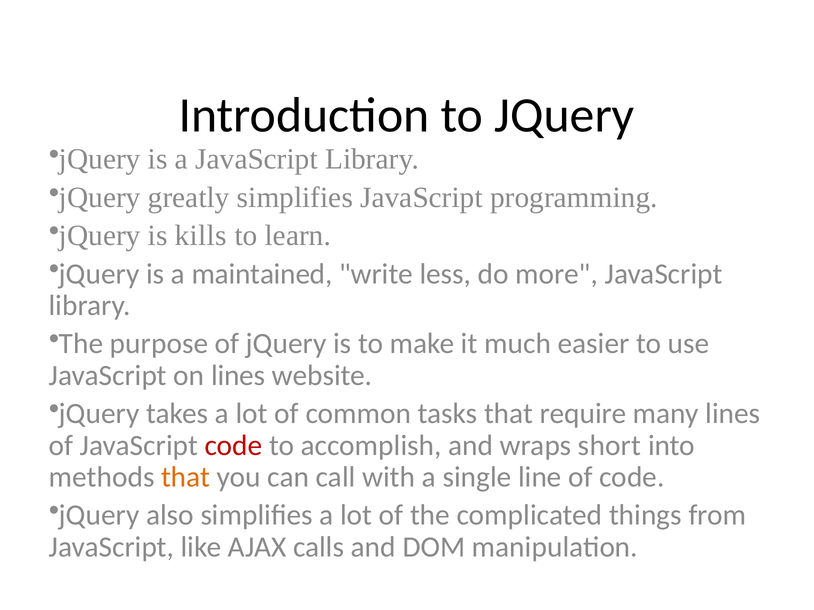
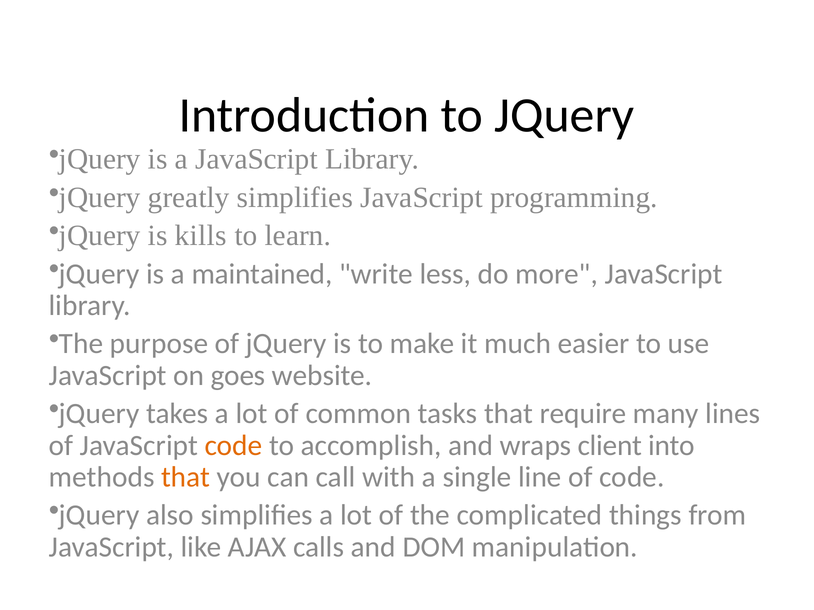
on lines: lines -> goes
code at (233, 446) colour: red -> orange
short: short -> client
